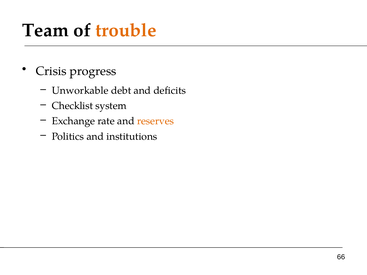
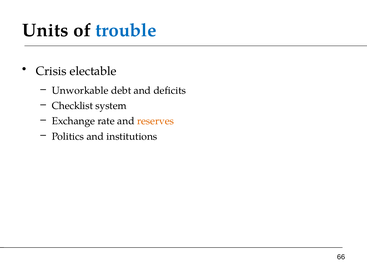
Team: Team -> Units
trouble colour: orange -> blue
progress: progress -> electable
